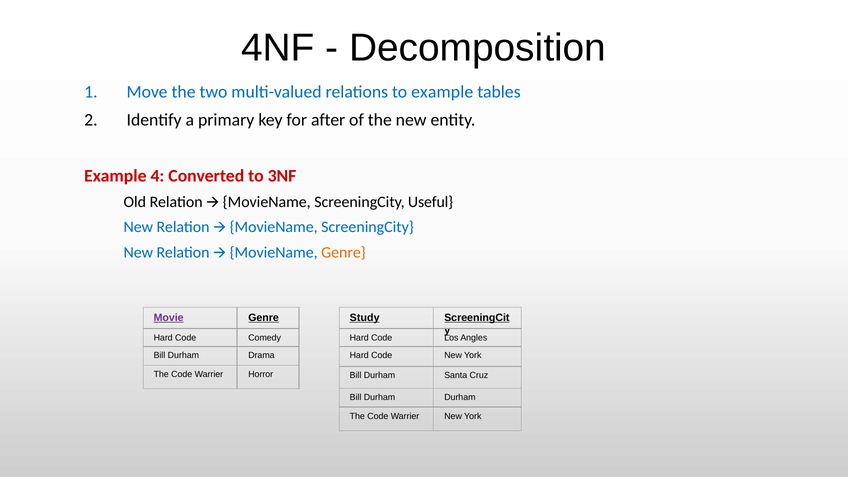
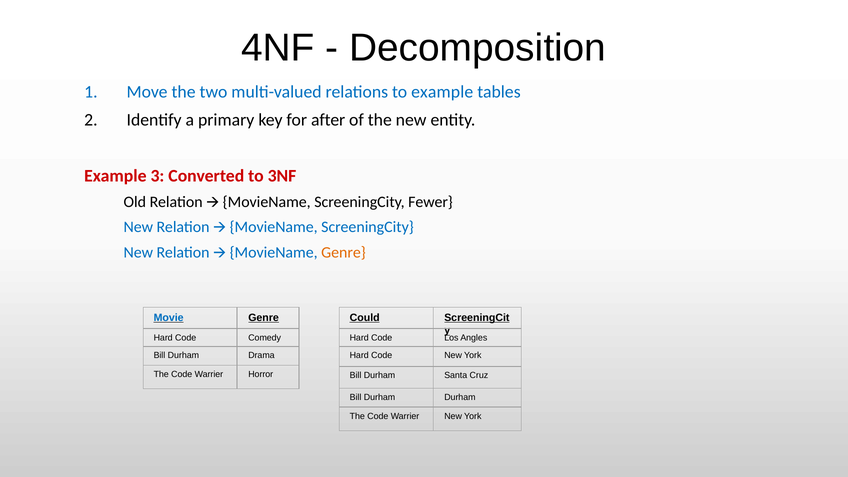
4: 4 -> 3
Useful: Useful -> Fewer
Movie colour: purple -> blue
Study: Study -> Could
